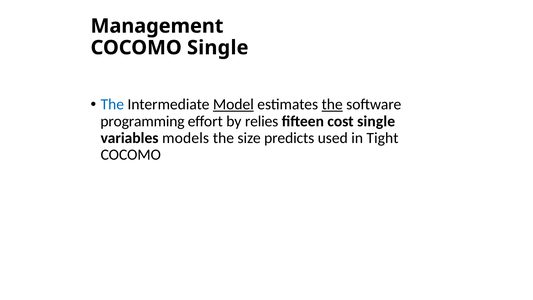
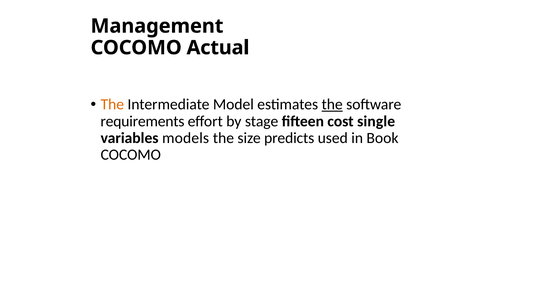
COCOMO Single: Single -> Actual
The at (112, 104) colour: blue -> orange
Model underline: present -> none
programming: programming -> requirements
relies: relies -> stage
Tight: Tight -> Book
